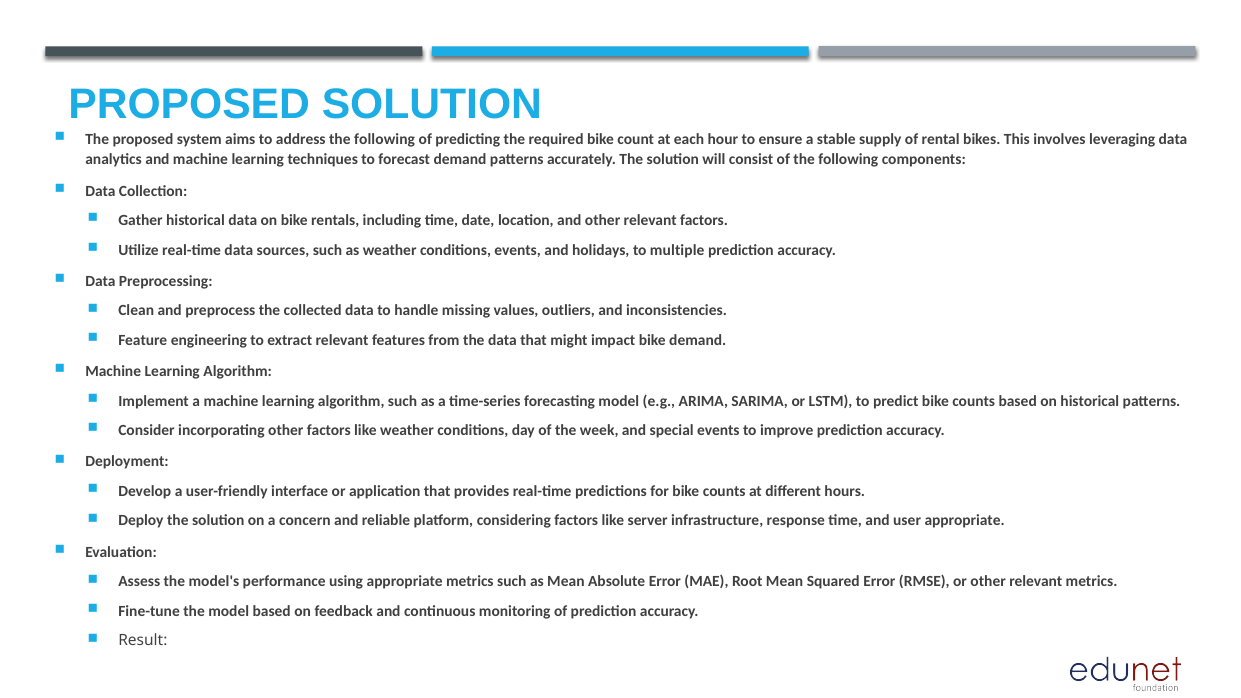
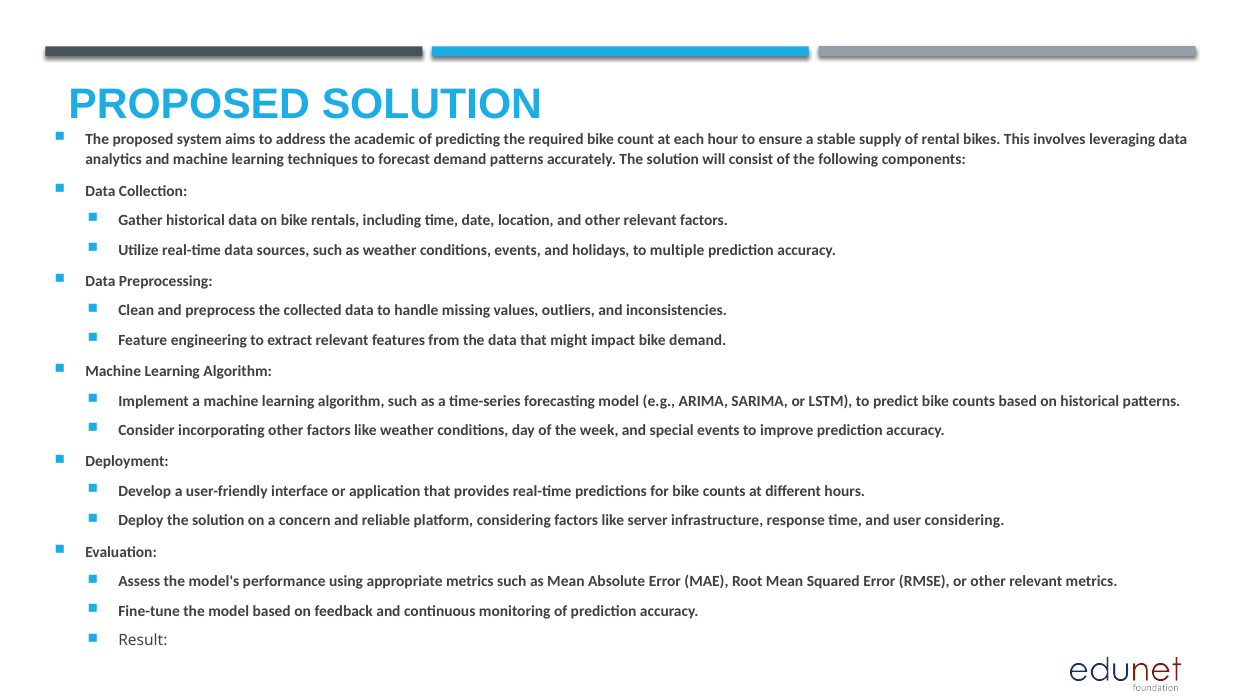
address the following: following -> academic
user appropriate: appropriate -> considering
